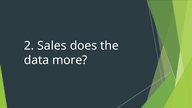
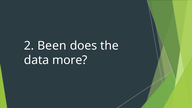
Sales: Sales -> Been
